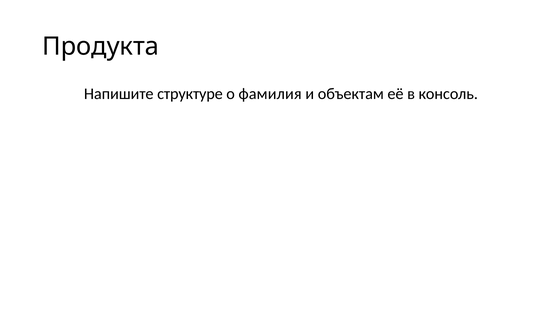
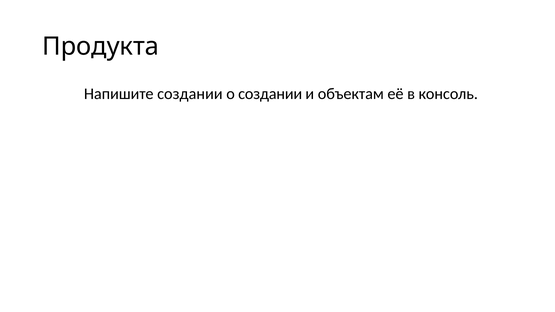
Напишите структуре: структуре -> создании
о фамилия: фамилия -> создании
